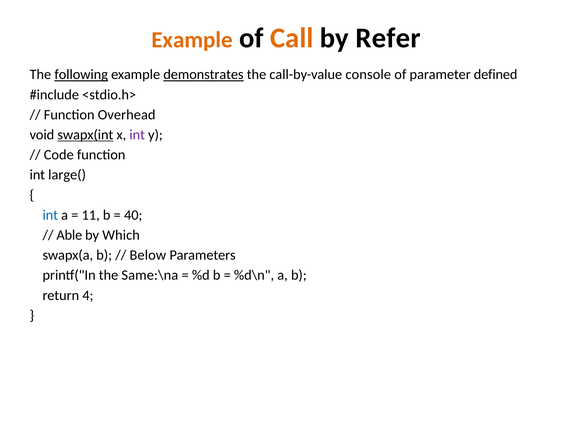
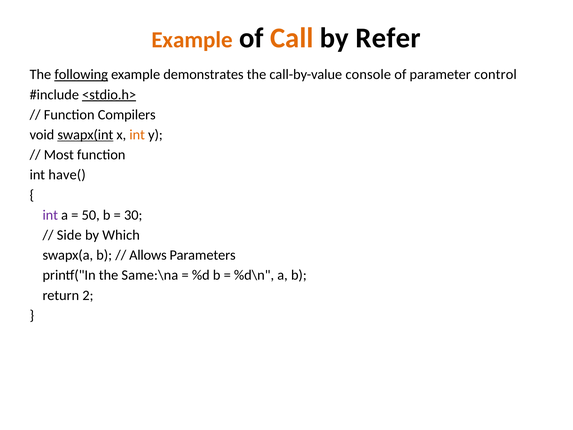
demonstrates underline: present -> none
defined: defined -> control
<stdio.h> underline: none -> present
Overhead: Overhead -> Compilers
int at (137, 135) colour: purple -> orange
Code: Code -> Most
large(: large( -> have(
int at (50, 215) colour: blue -> purple
11: 11 -> 50
40: 40 -> 30
Able: Able -> Side
Below: Below -> Allows
4: 4 -> 2
